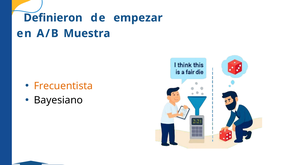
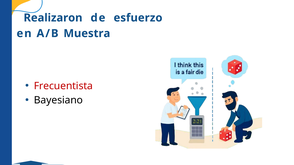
Definieron: Definieron -> Realizaron
empezar: empezar -> esfuerzo
Frecuentista colour: orange -> red
